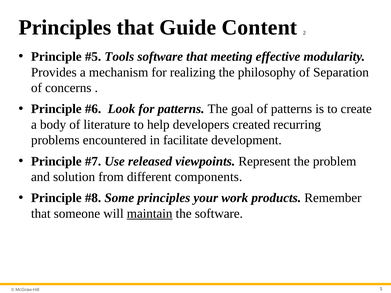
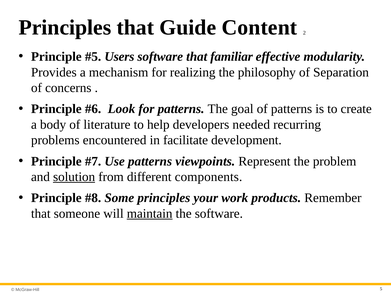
Tools: Tools -> Users
meeting: meeting -> familiar
created: created -> needed
Use released: released -> patterns
solution underline: none -> present
